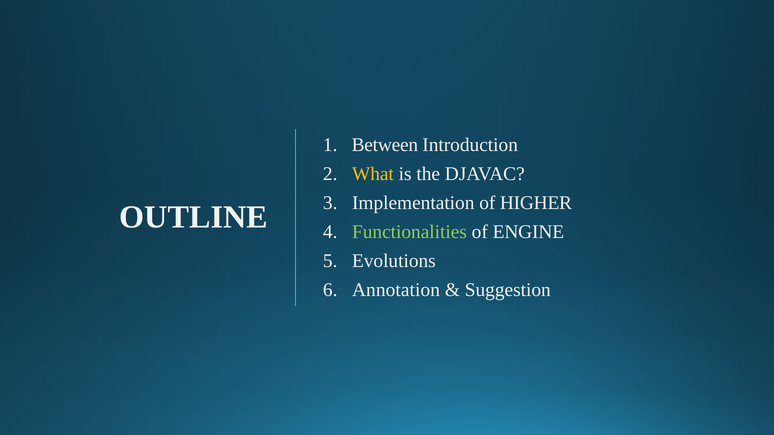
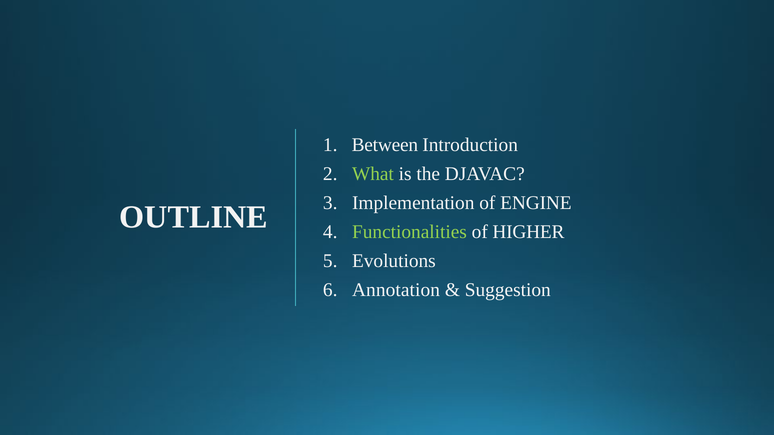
What colour: yellow -> light green
HIGHER: HIGHER -> ENGINE
ENGINE: ENGINE -> HIGHER
